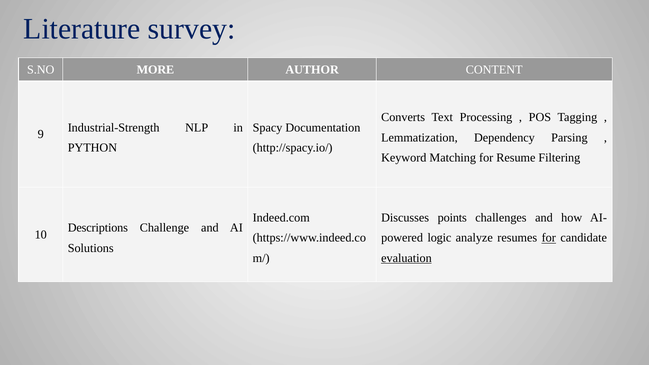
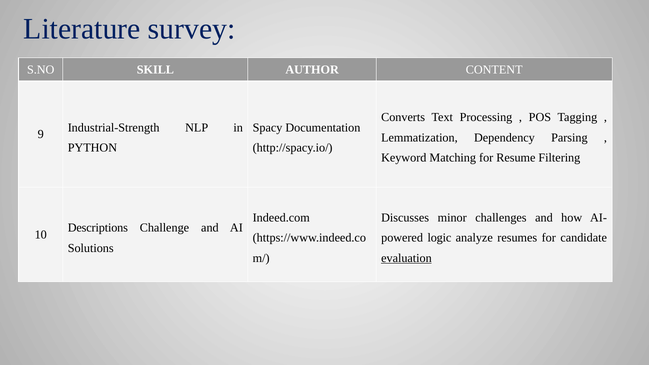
MORE: MORE -> SKILL
points: points -> minor
for at (549, 238) underline: present -> none
